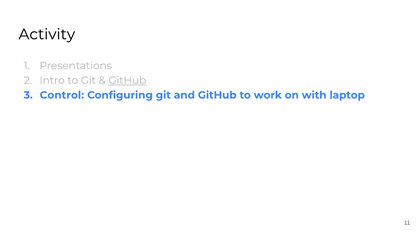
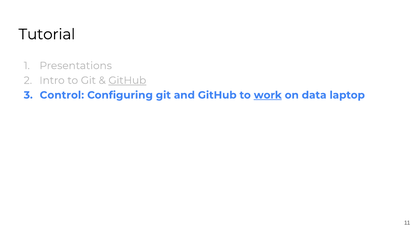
Activity: Activity -> Tutorial
work underline: none -> present
with: with -> data
